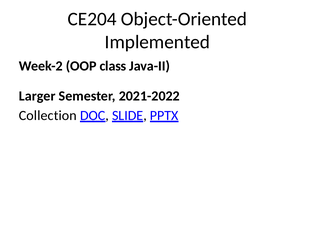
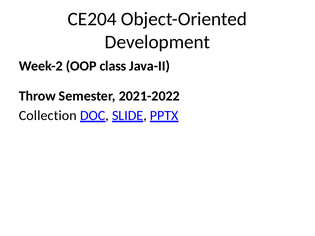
Implemented: Implemented -> Development
Larger: Larger -> Throw
